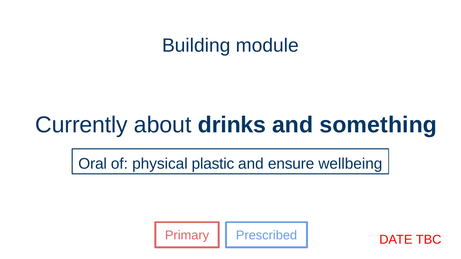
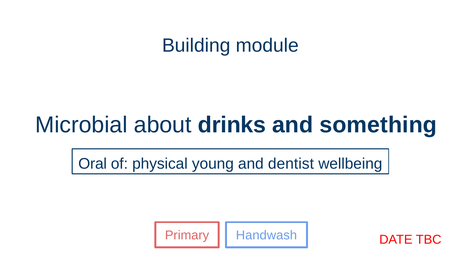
Currently: Currently -> Microbial
plastic: plastic -> young
ensure: ensure -> dentist
Prescribed: Prescribed -> Handwash
